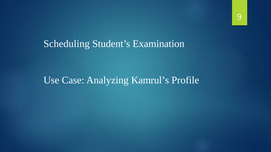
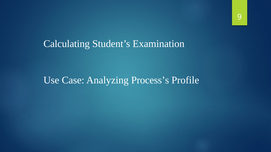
Scheduling: Scheduling -> Calculating
Kamrul’s: Kamrul’s -> Process’s
